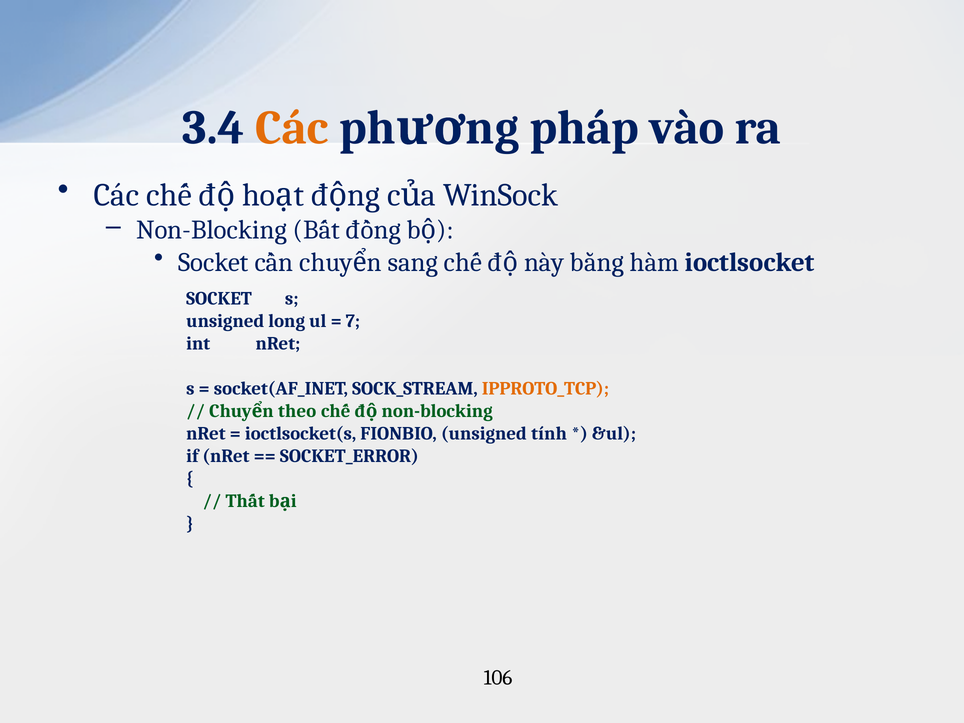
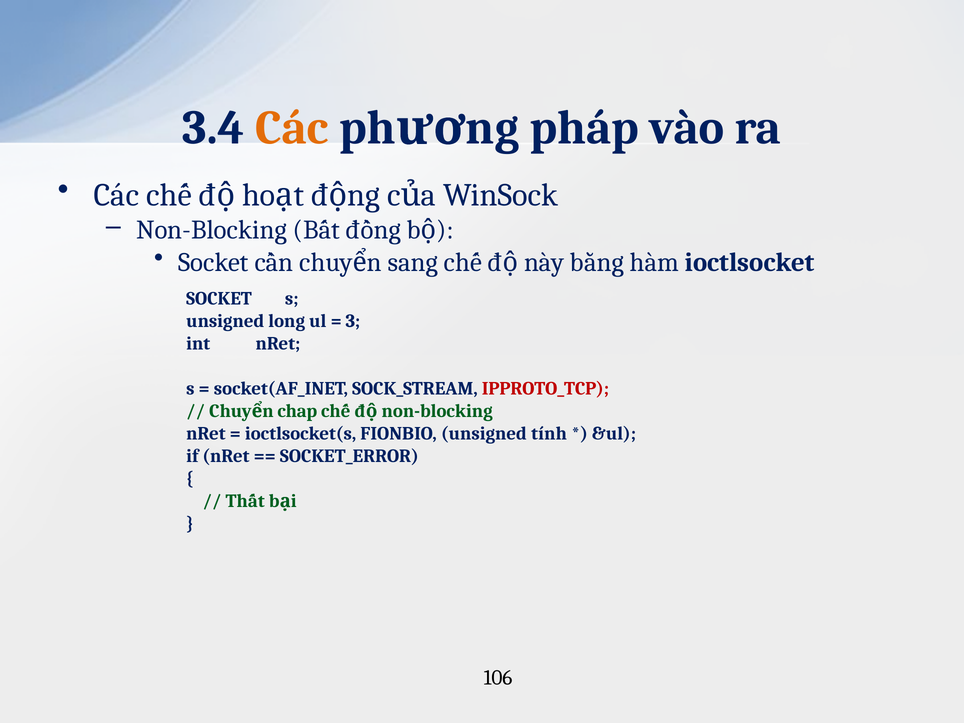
7: 7 -> 3
IPPROTO_TCP colour: orange -> red
theo: theo -> chap
